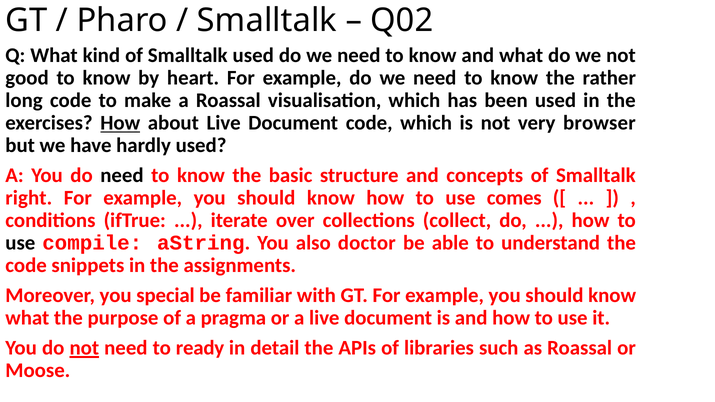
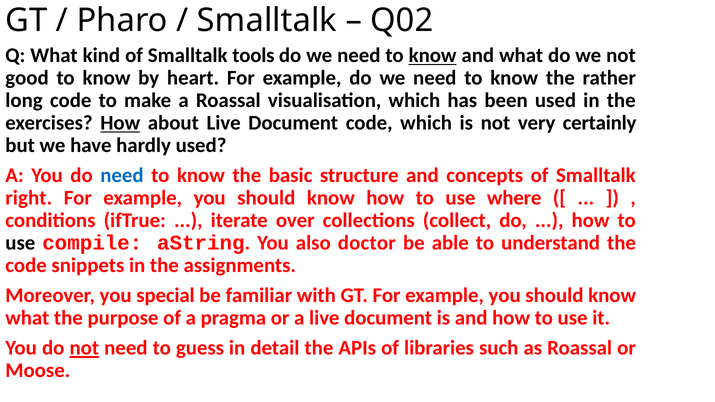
Smalltalk used: used -> tools
know at (433, 56) underline: none -> present
browser: browser -> certainly
need at (122, 176) colour: black -> blue
comes: comes -> where
ready: ready -> guess
